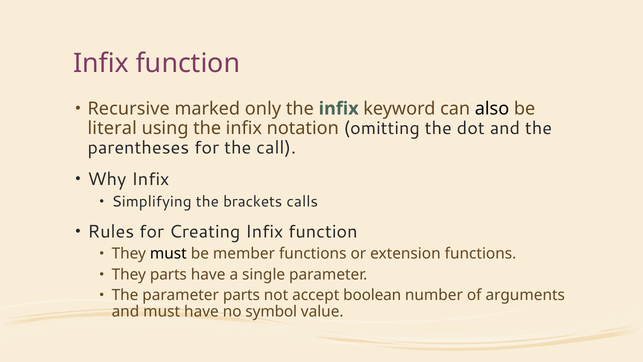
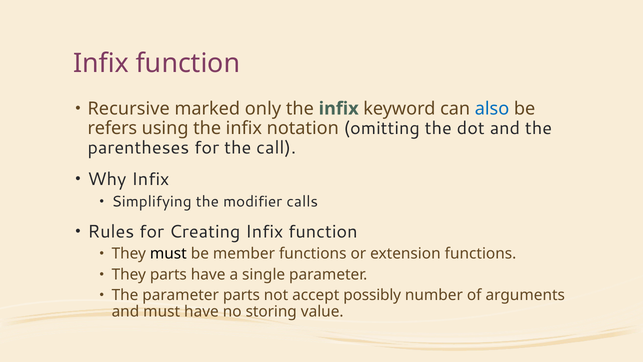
also colour: black -> blue
literal: literal -> refers
brackets: brackets -> modifier
boolean: boolean -> possibly
symbol: symbol -> storing
